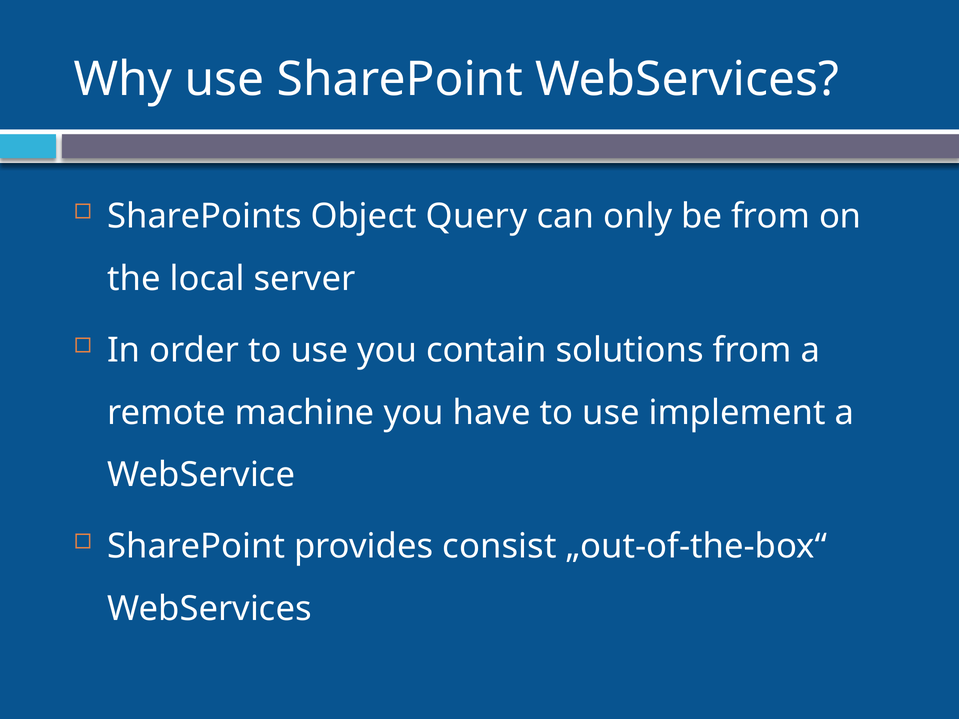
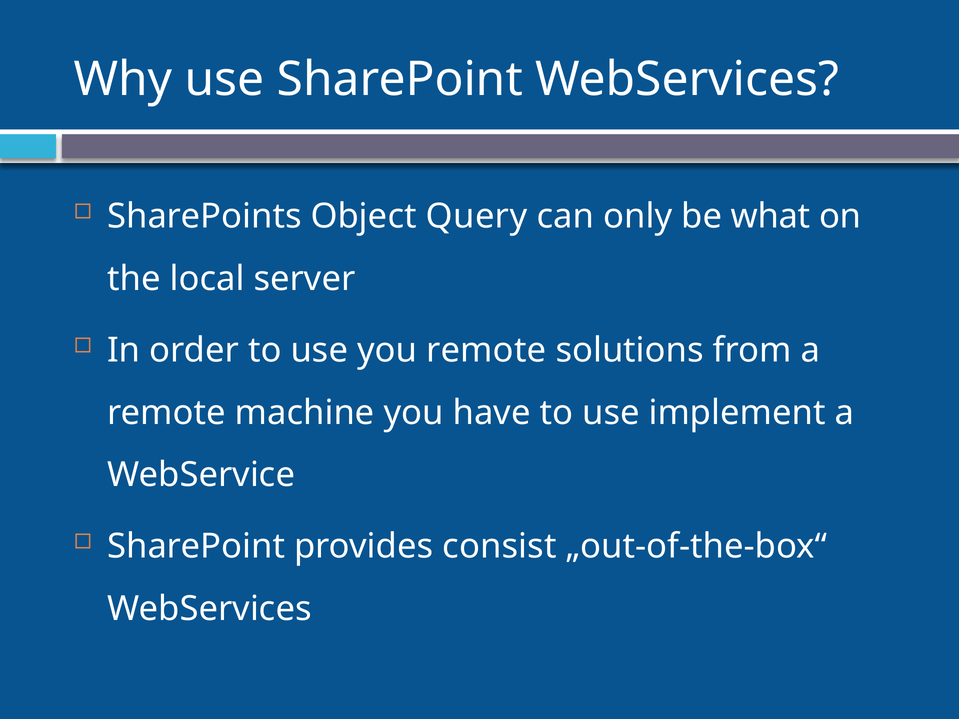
be from: from -> what
you contain: contain -> remote
